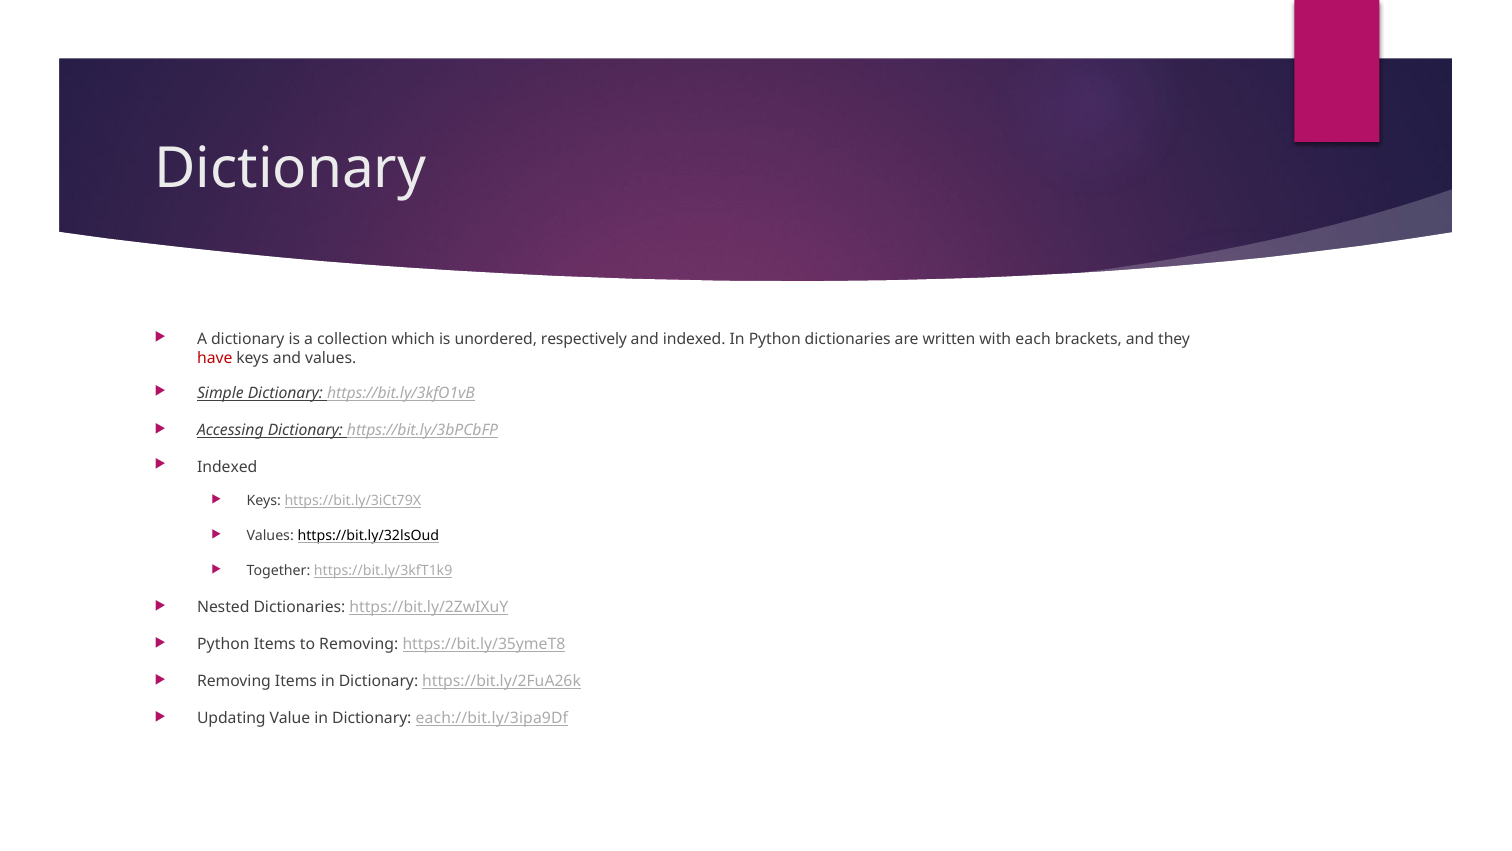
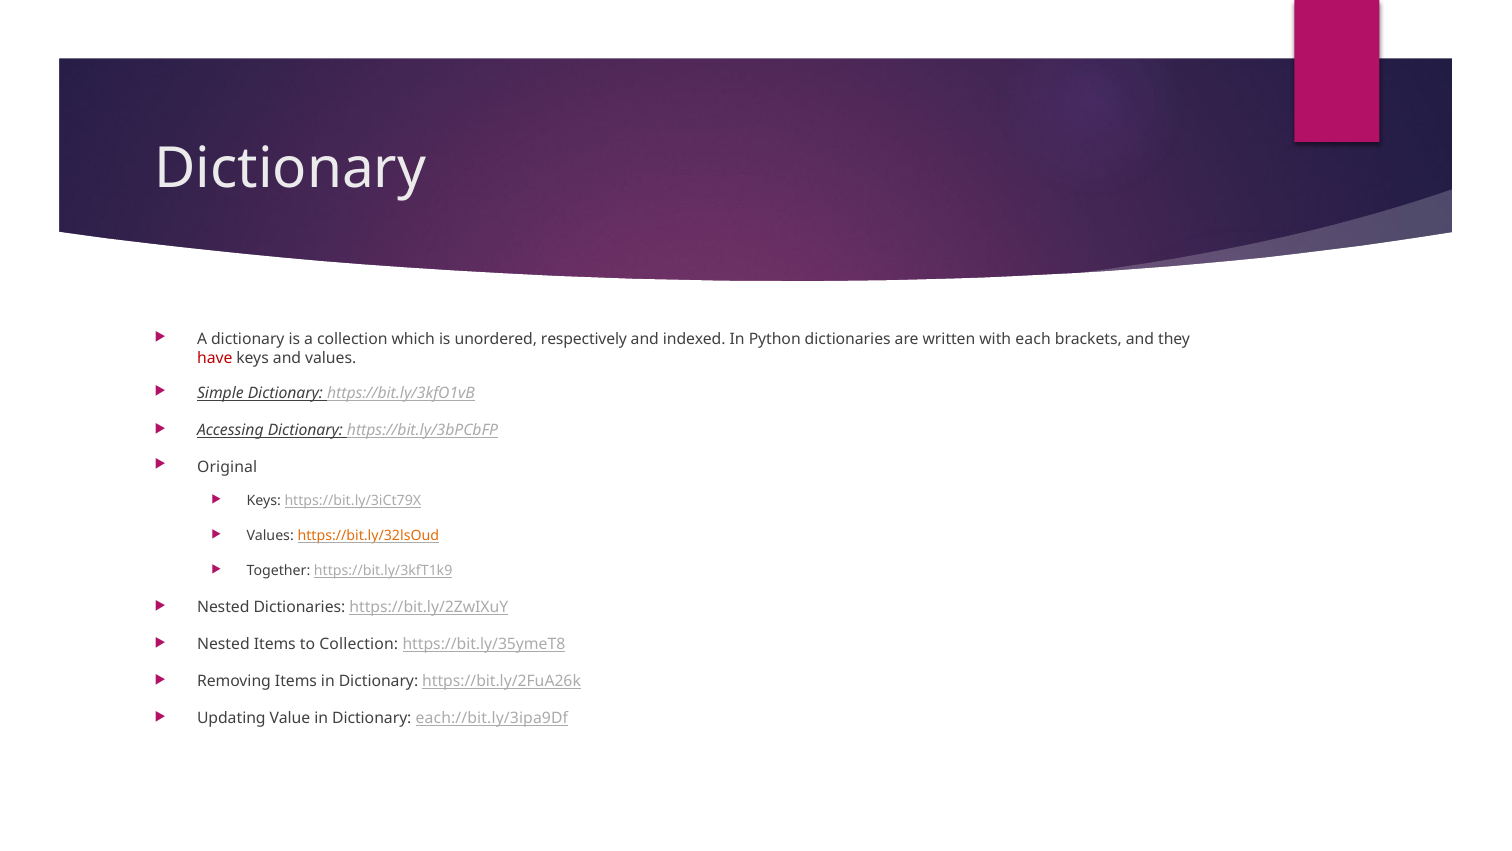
Indexed at (227, 467): Indexed -> Original
https://bit.ly/32lsOud colour: black -> orange
Python at (223, 644): Python -> Nested
to Removing: Removing -> Collection
